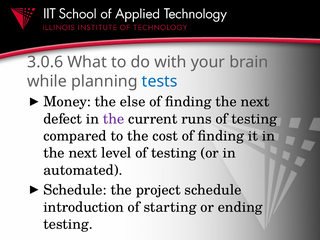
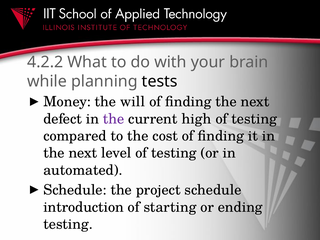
3.0.6: 3.0.6 -> 4.2.2
tests colour: blue -> black
else: else -> will
runs: runs -> high
